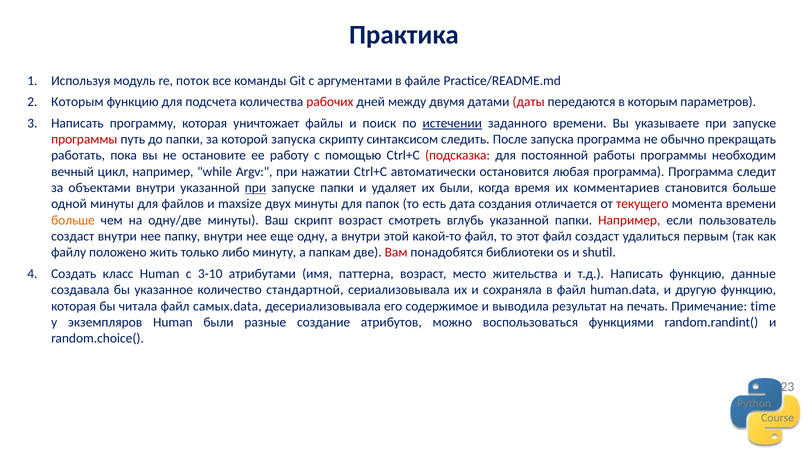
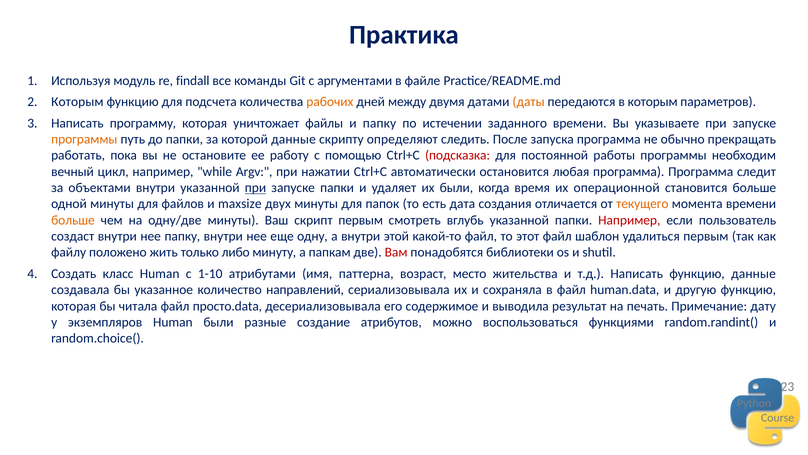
поток: поток -> findall
рабочих colour: red -> orange
даты colour: red -> orange
и поиск: поиск -> папку
истечении underline: present -> none
программы at (84, 139) colour: red -> orange
которой запуска: запуска -> данные
синтаксисом: синтаксисом -> определяют
комментариев: комментариев -> операционной
текущего colour: red -> orange
скрипт возраст: возраст -> первым
файл создаст: создаст -> шаблон
3-10: 3-10 -> 1-10
стандартной: стандартной -> направлений
самых.data: самых.data -> просто.data
time: time -> дату
